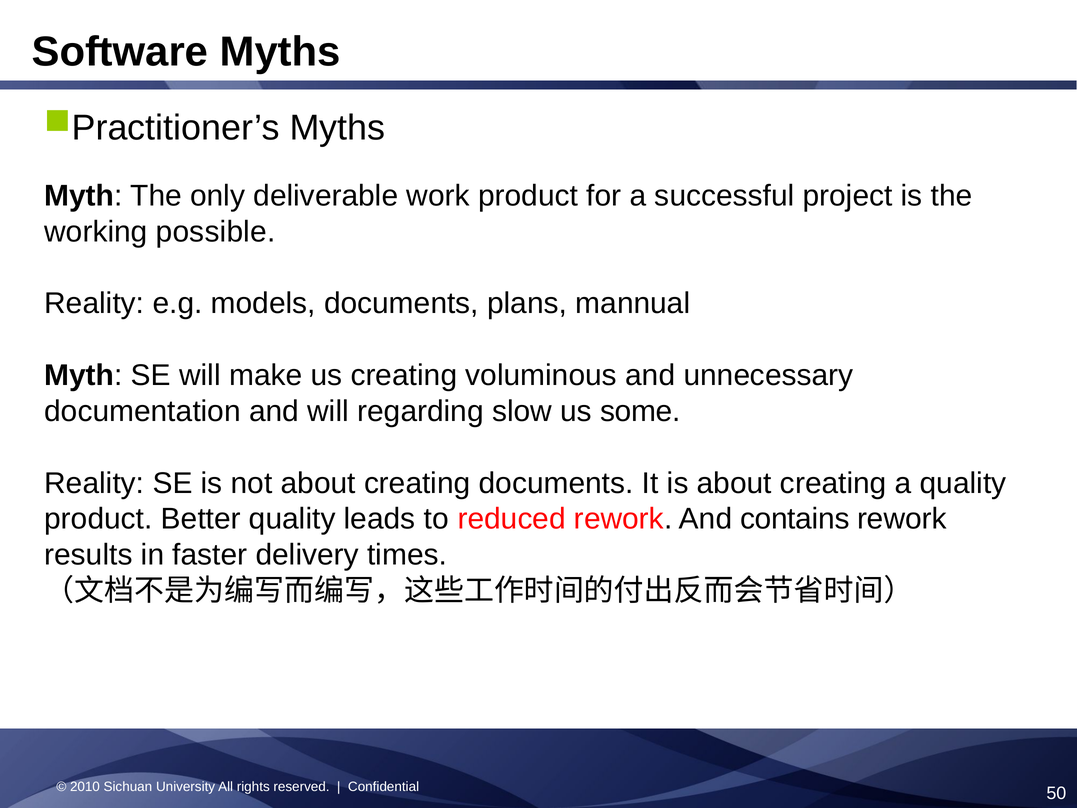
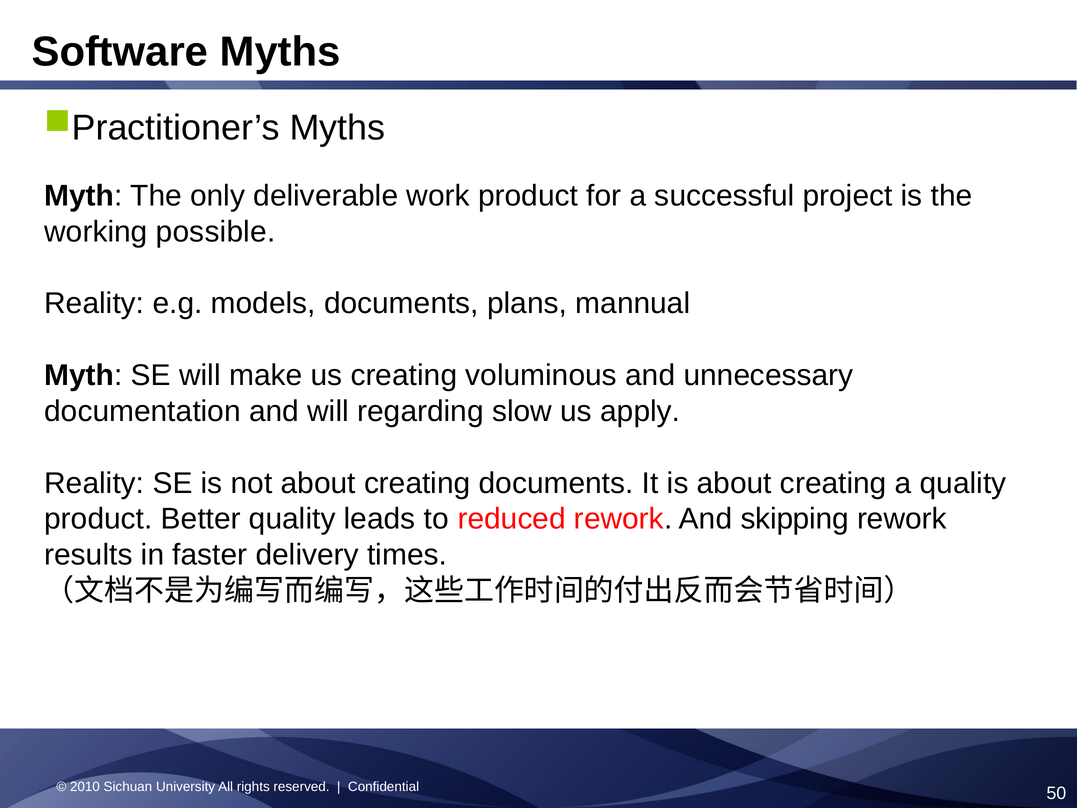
some: some -> apply
contains: contains -> skipping
